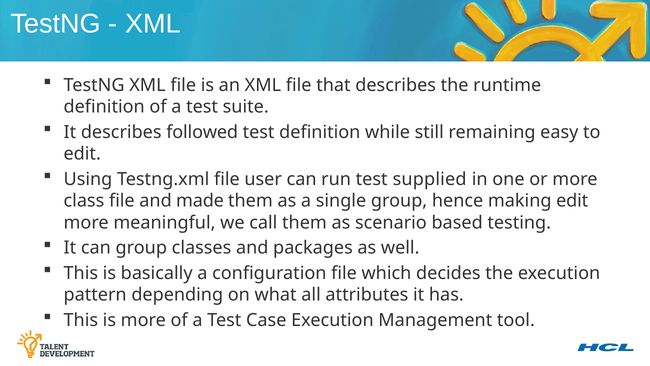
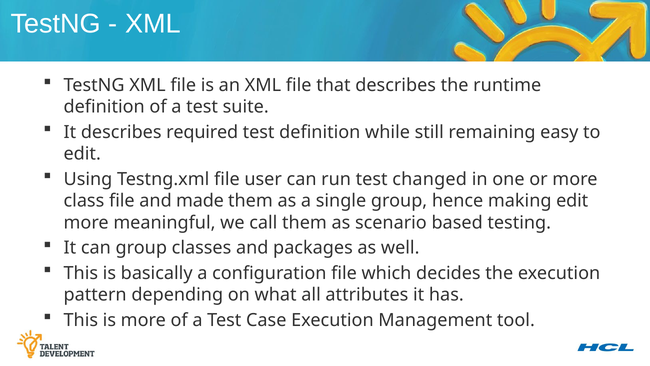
followed: followed -> required
supplied: supplied -> changed
